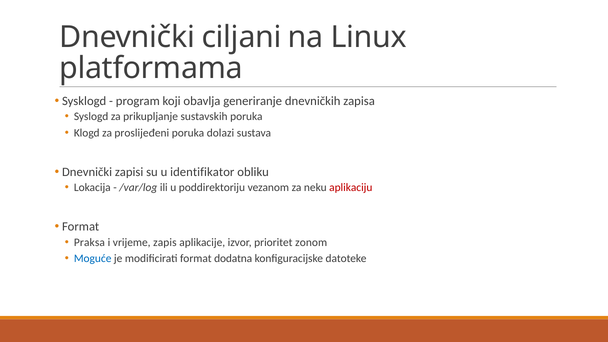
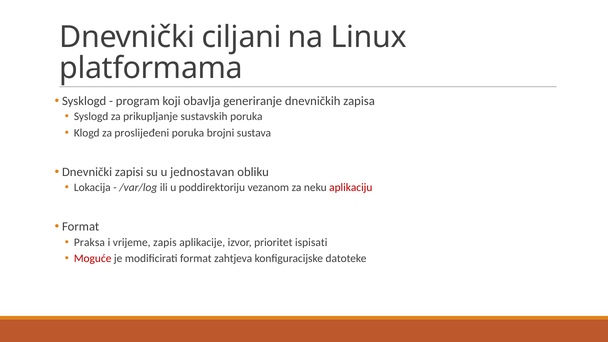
dolazi: dolazi -> brojni
identifikator: identifikator -> jednostavan
zonom: zonom -> ispisati
Moguće colour: blue -> red
dodatna: dodatna -> zahtjeva
